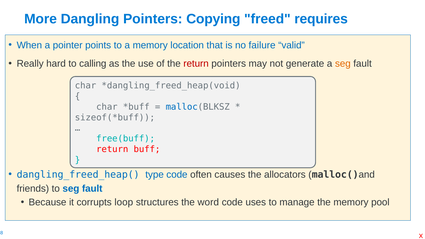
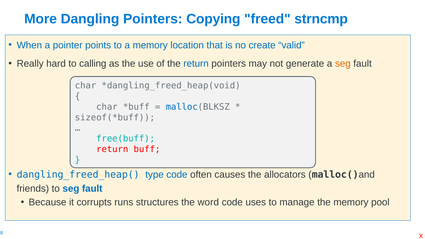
requires: requires -> strncmp
failure: failure -> create
return at (196, 64) colour: red -> blue
loop: loop -> runs
